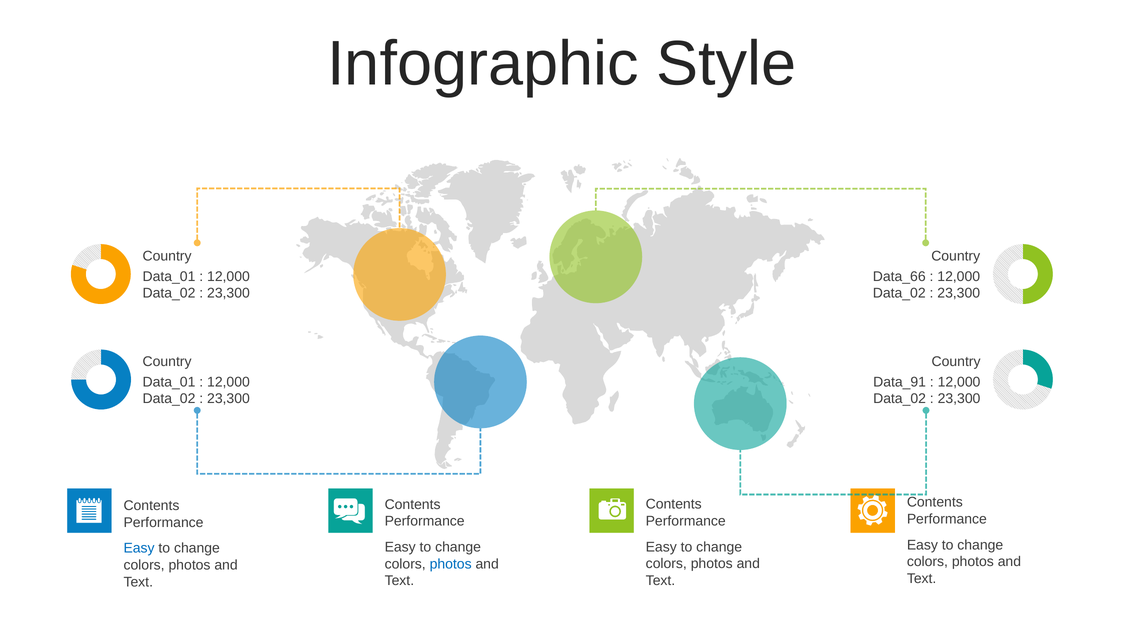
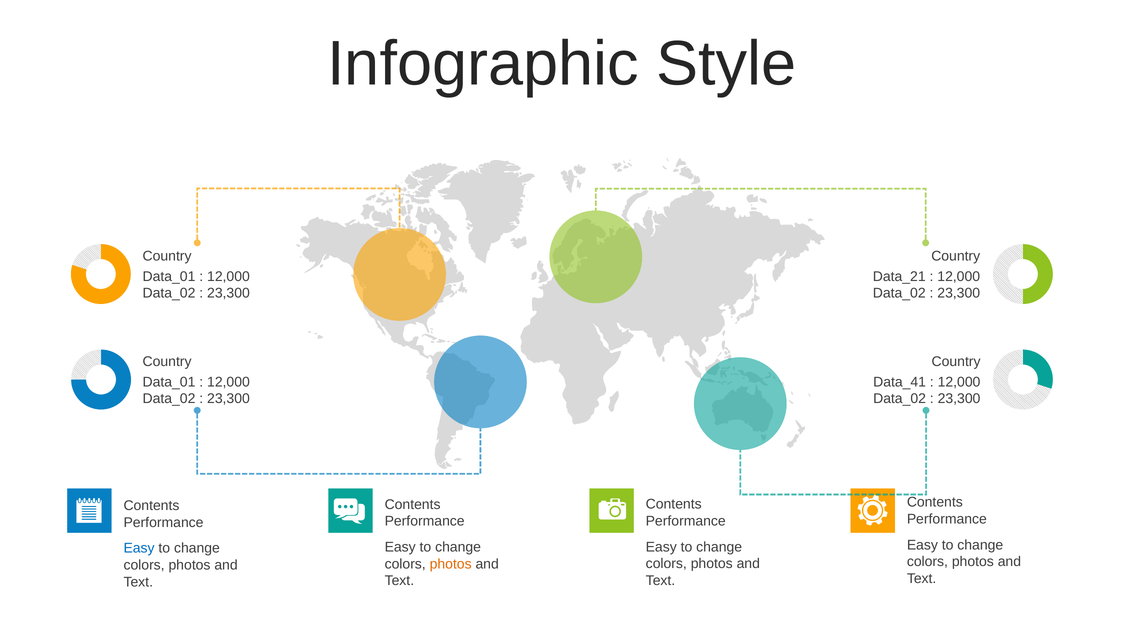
Data_66: Data_66 -> Data_21
Data_91: Data_91 -> Data_41
photos at (451, 564) colour: blue -> orange
